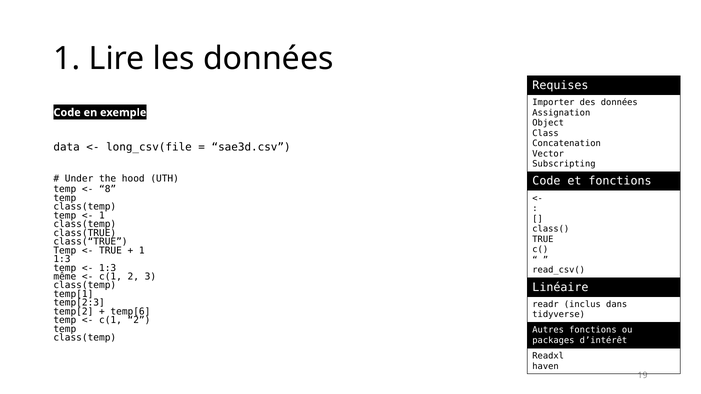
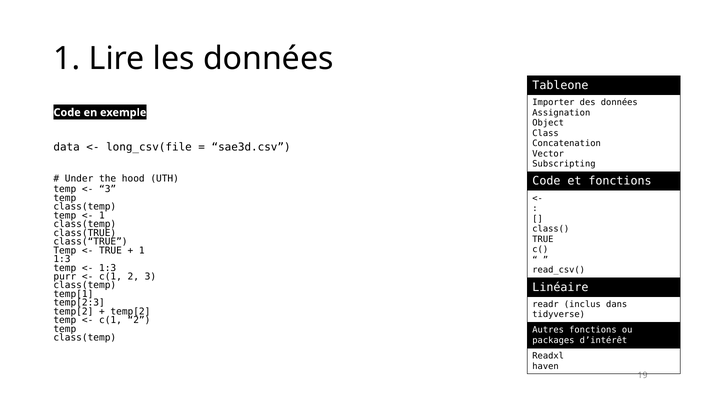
Requises: Requises -> Tableone
8 at (108, 189): 8 -> 3
même: même -> purr
temp[6 at (130, 312): temp[6 -> temp[2
